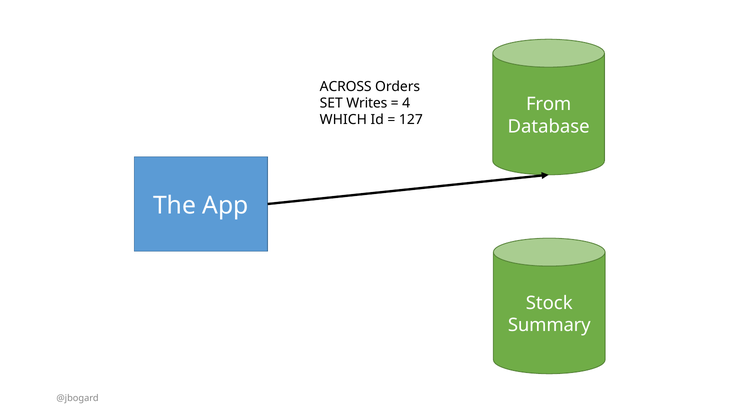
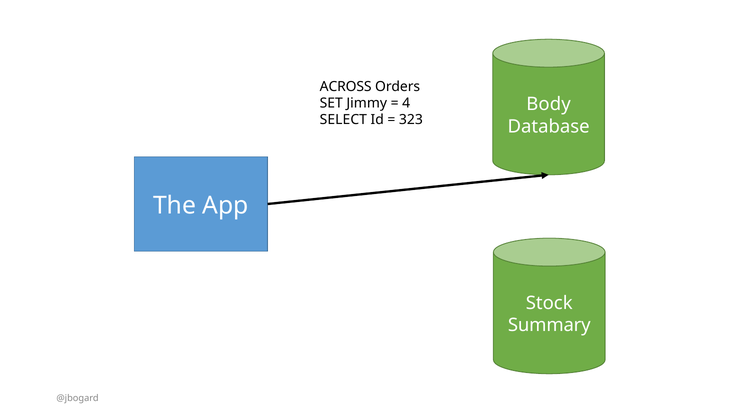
From: From -> Body
Writes: Writes -> Jimmy
WHICH: WHICH -> SELECT
127: 127 -> 323
